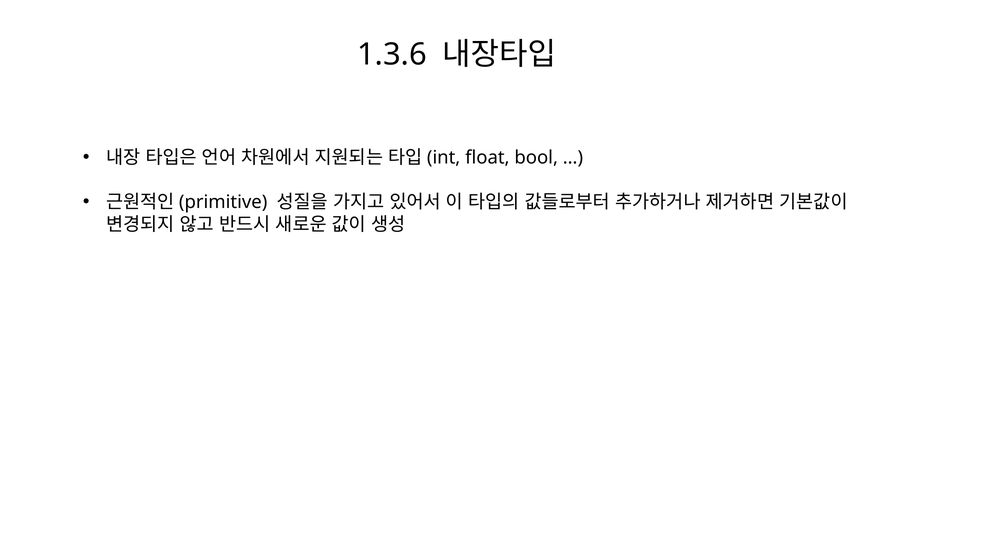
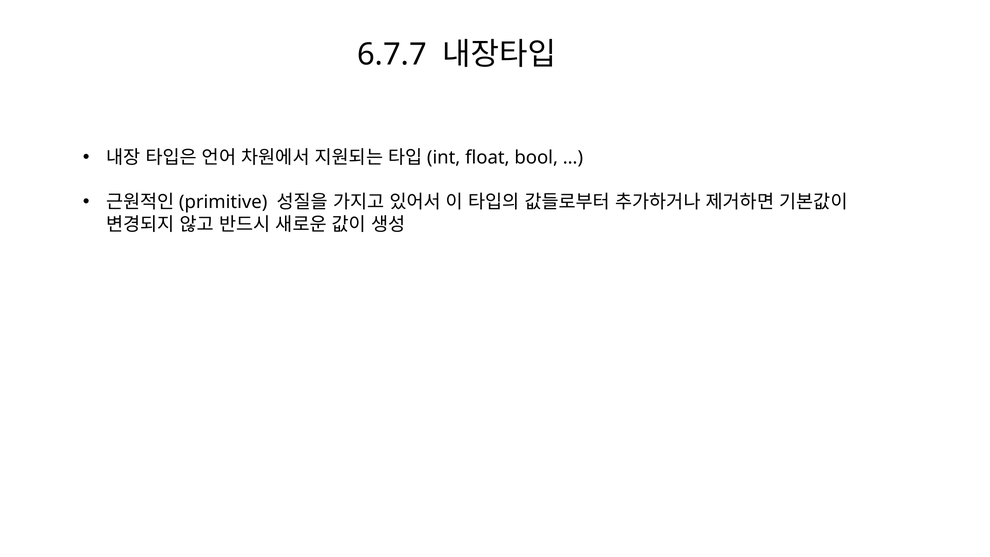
1.3.6: 1.3.6 -> 6.7.7
